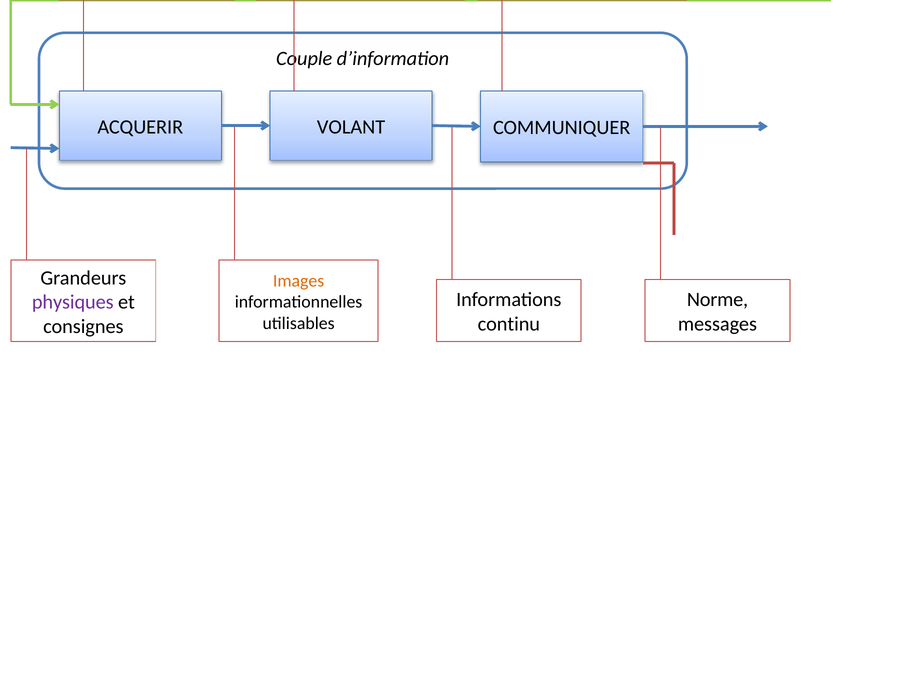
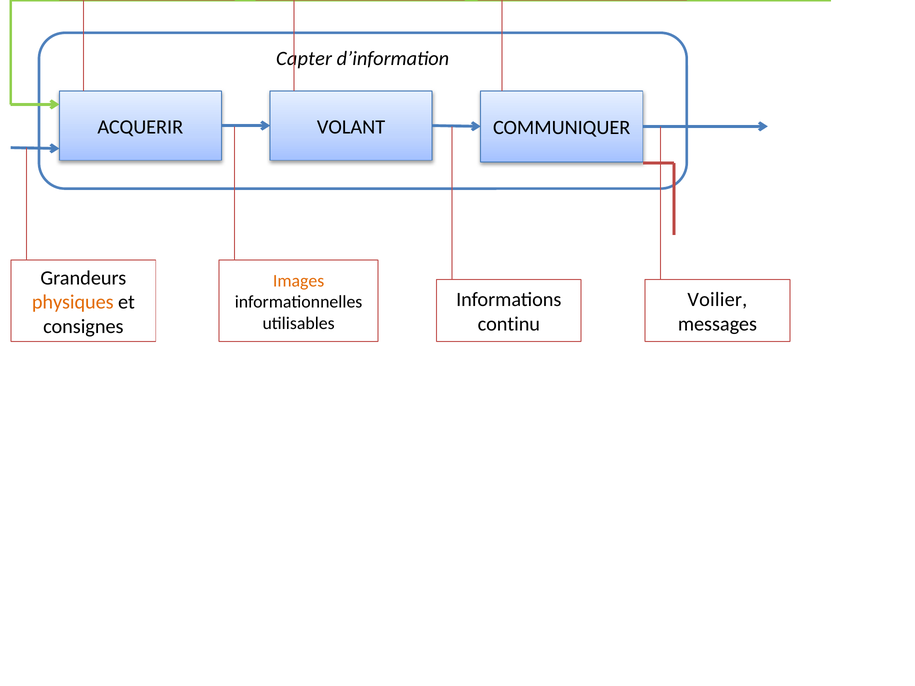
Couple: Couple -> Capter
Norme at (718, 300): Norme -> Voilier
physiques colour: purple -> orange
